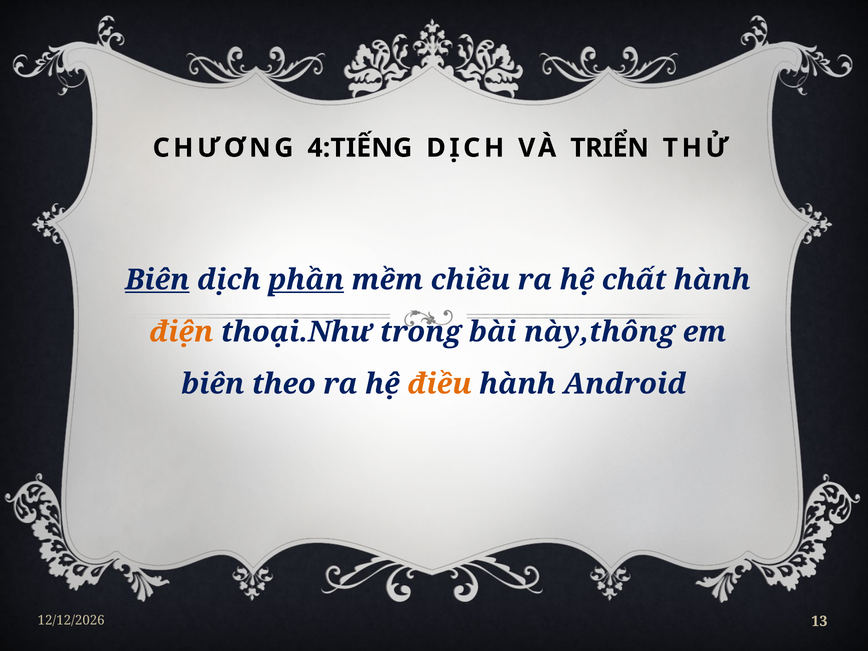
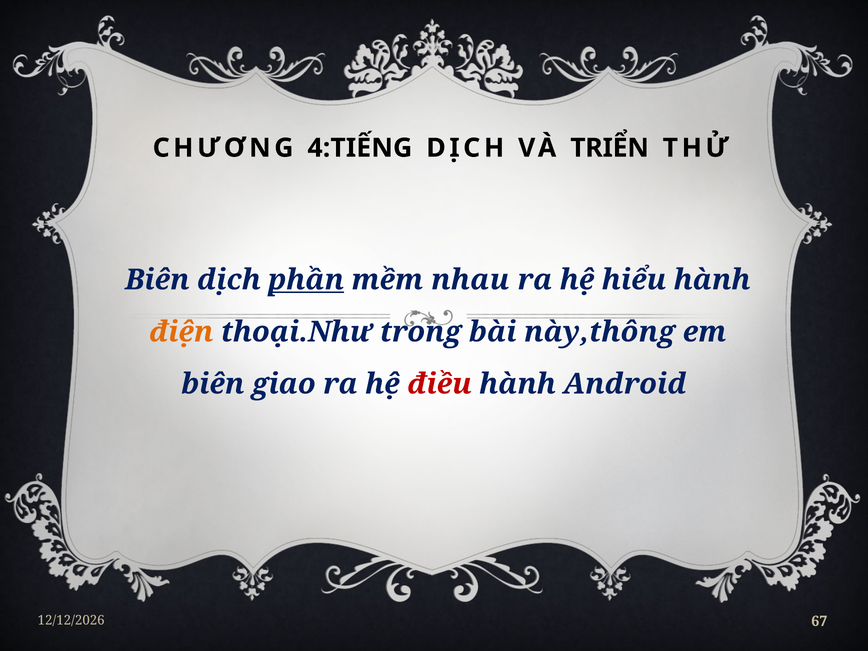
Biên at (157, 280) underline: present -> none
chiều: chiều -> nhau
chất: chất -> hiểu
theo: theo -> giao
điều colour: orange -> red
13: 13 -> 67
